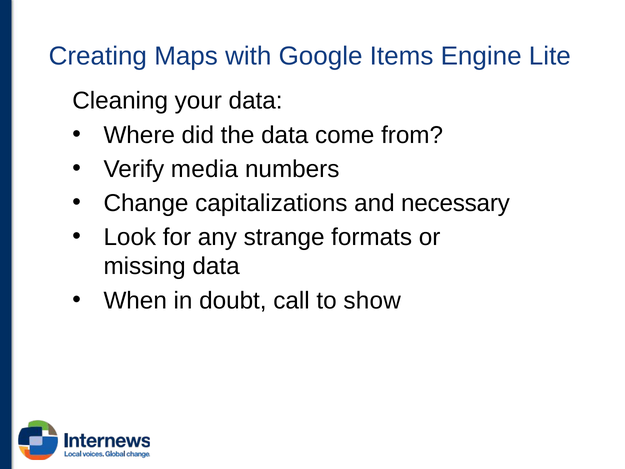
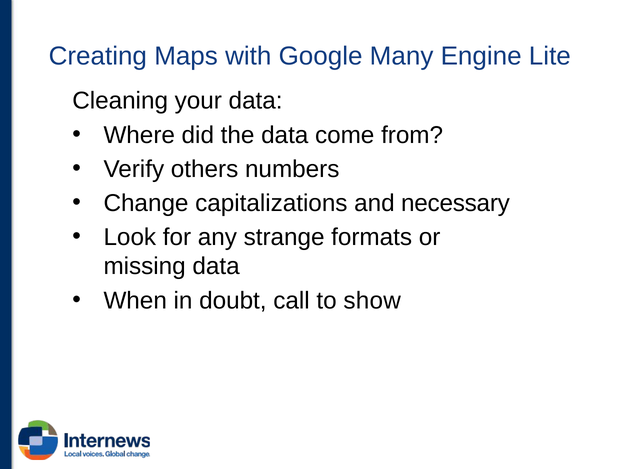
Items: Items -> Many
media: media -> others
